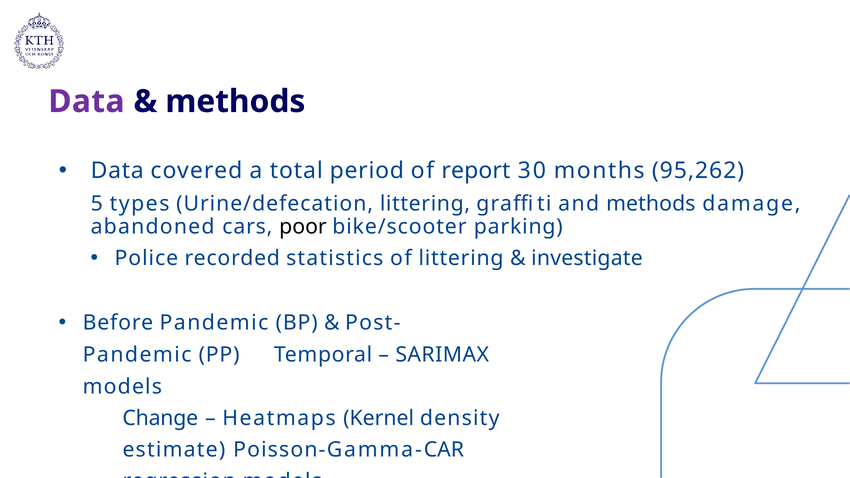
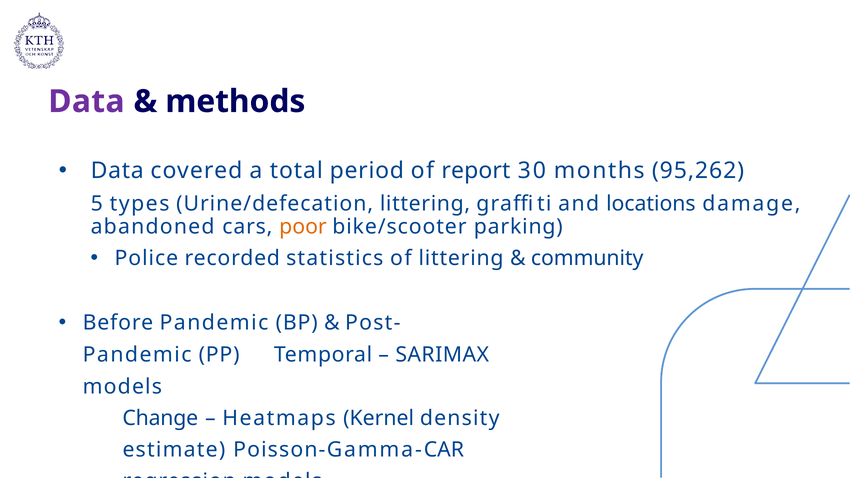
and methods: methods -> locations
poor colour: black -> orange
investigate: investigate -> community
